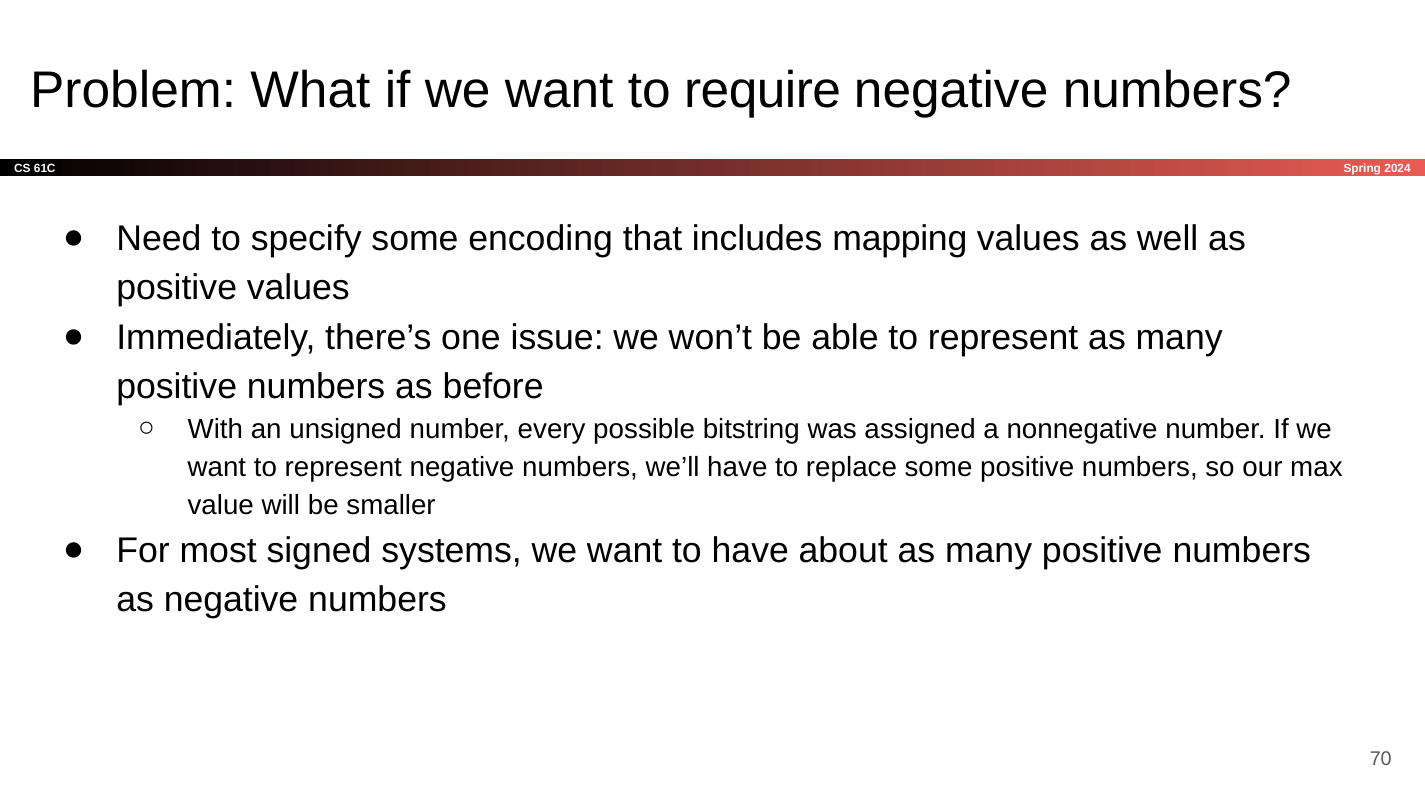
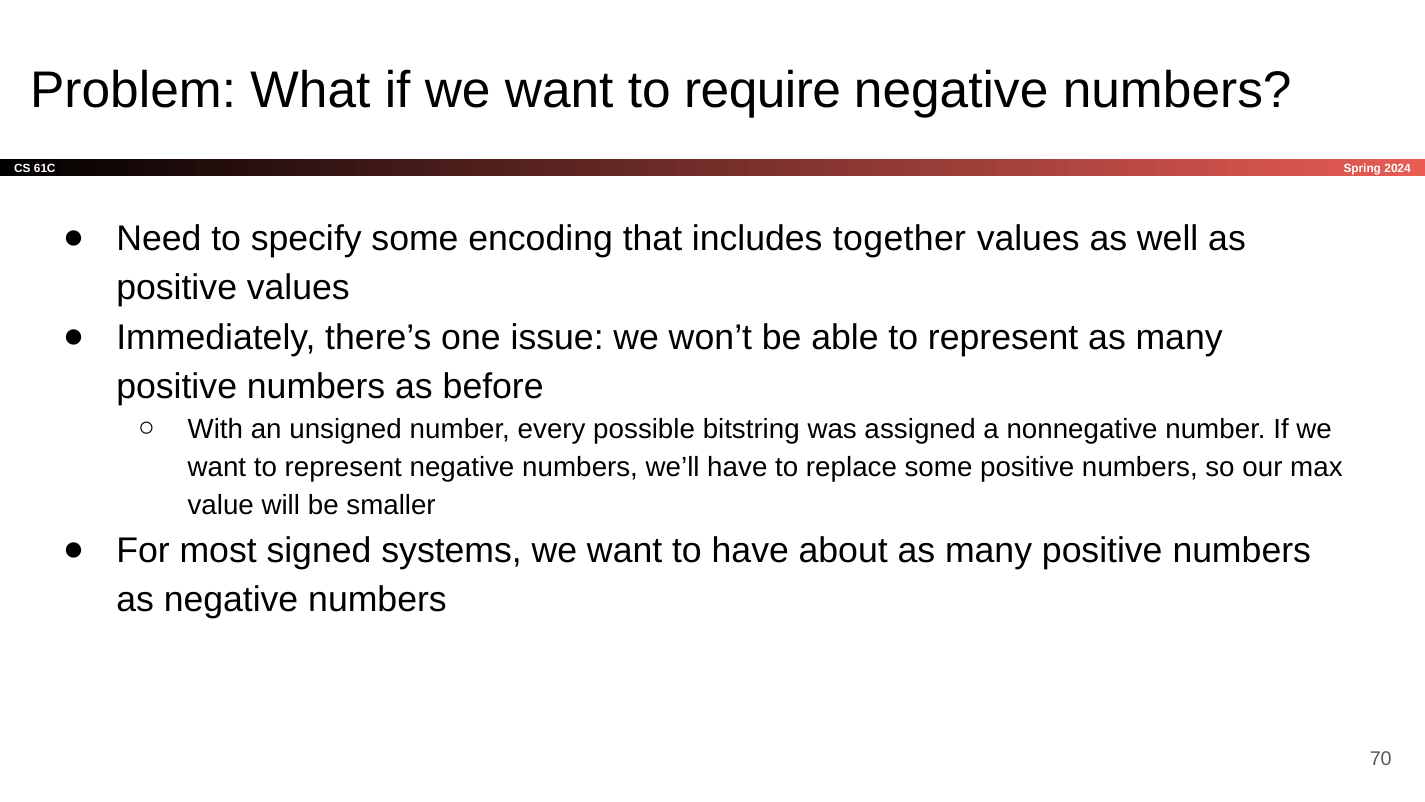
mapping: mapping -> together
